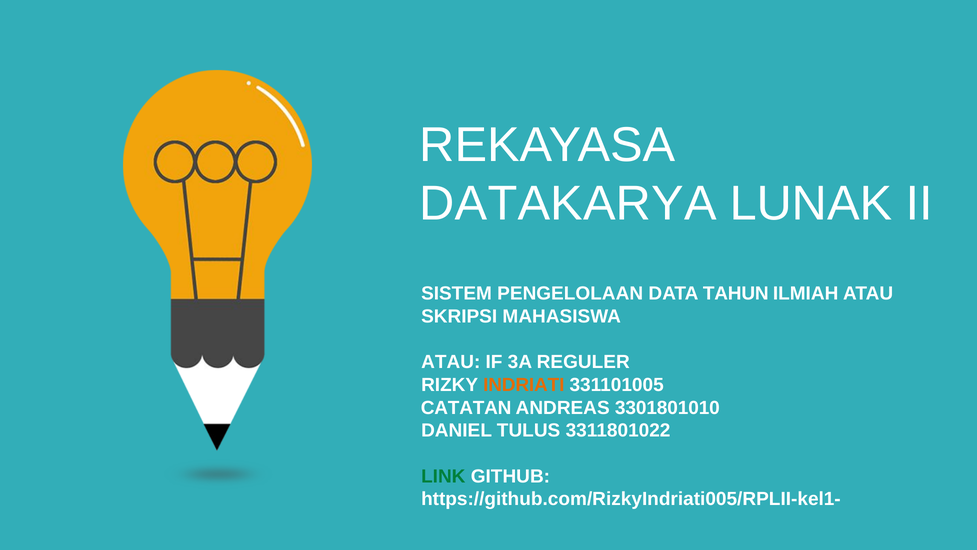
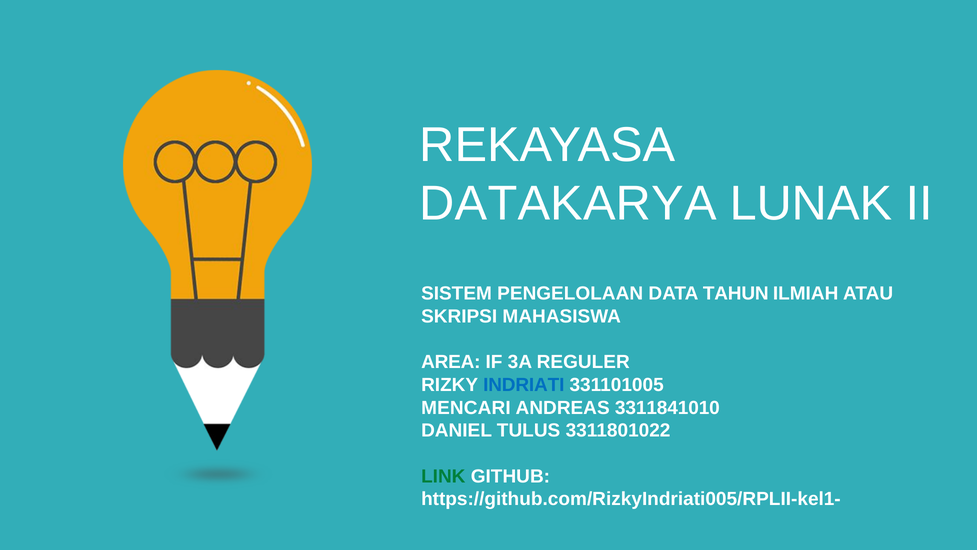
ATAU at (451, 362): ATAU -> AREA
INDRIATI colour: orange -> blue
CATATAN: CATATAN -> MENCARI
3301801010: 3301801010 -> 3311841010
